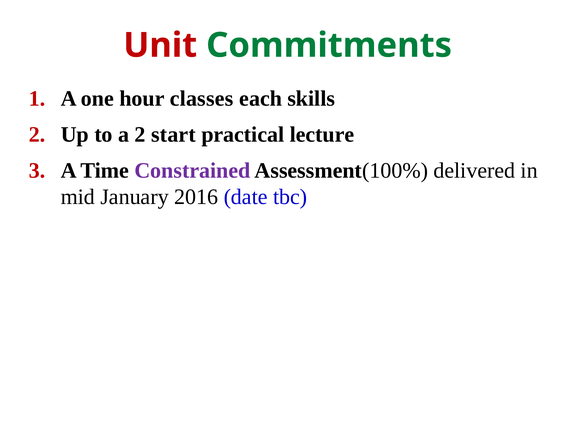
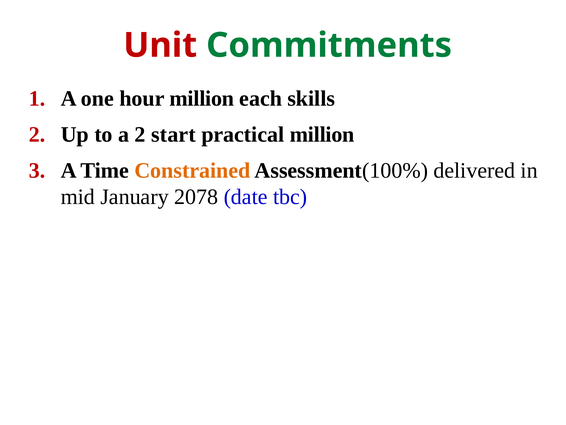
hour classes: classes -> million
practical lecture: lecture -> million
Constrained colour: purple -> orange
2016: 2016 -> 2078
